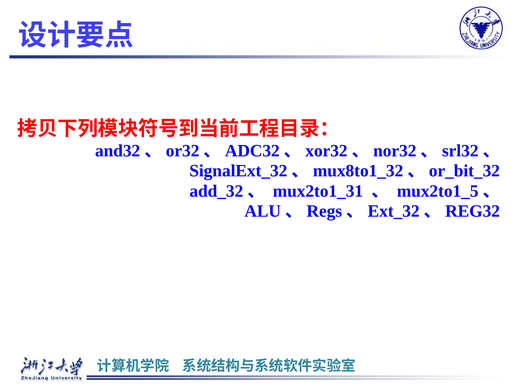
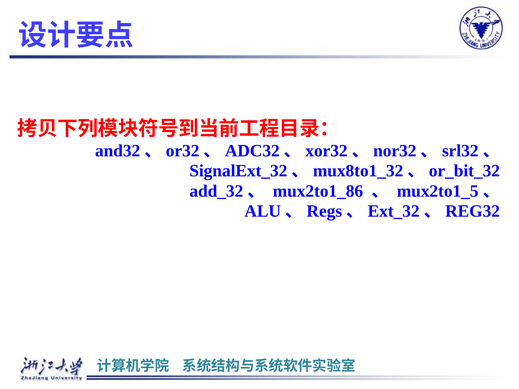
mux2to1_31: mux2to1_31 -> mux2to1_86
